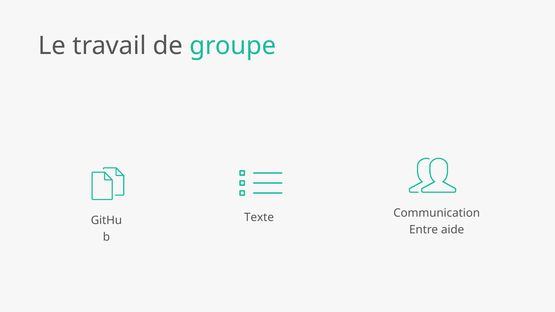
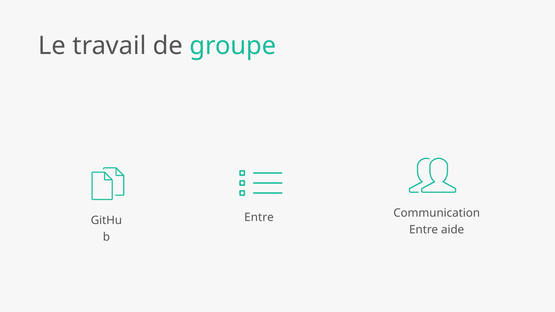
Texte at (259, 218): Texte -> Entre
